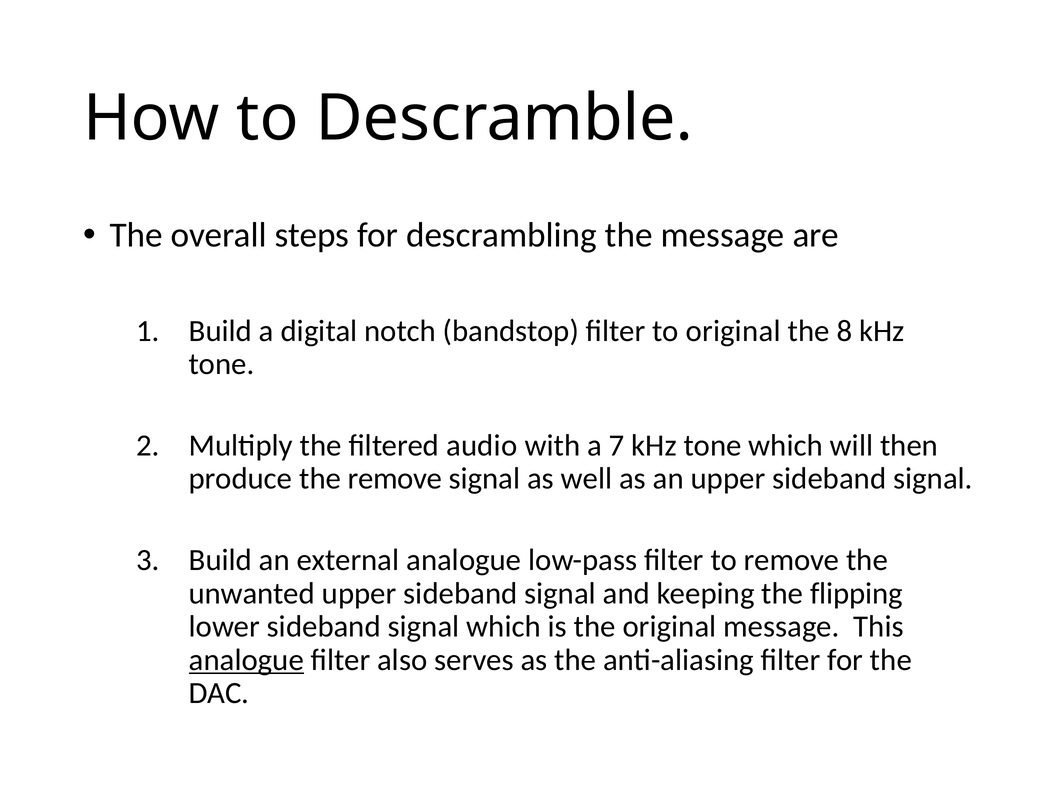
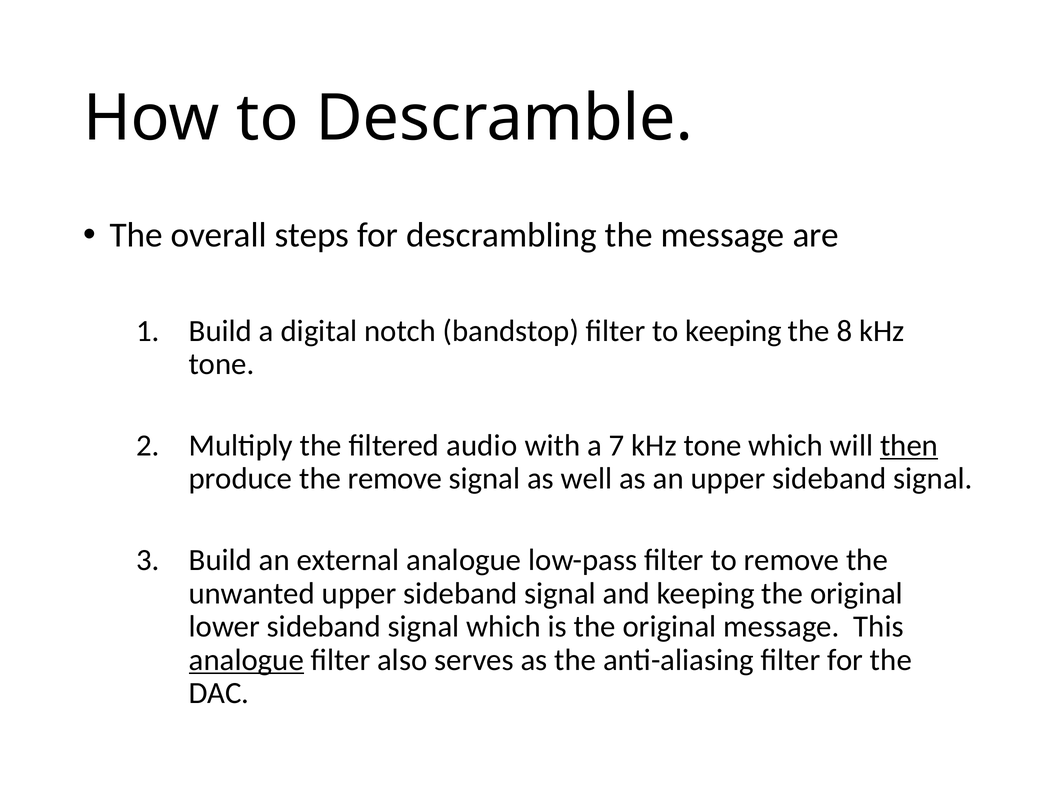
to original: original -> keeping
then underline: none -> present
keeping the flipping: flipping -> original
